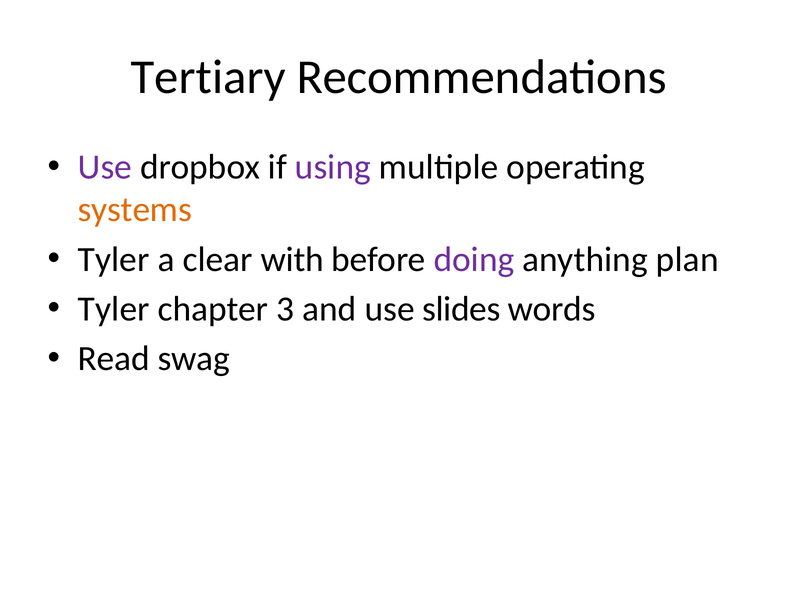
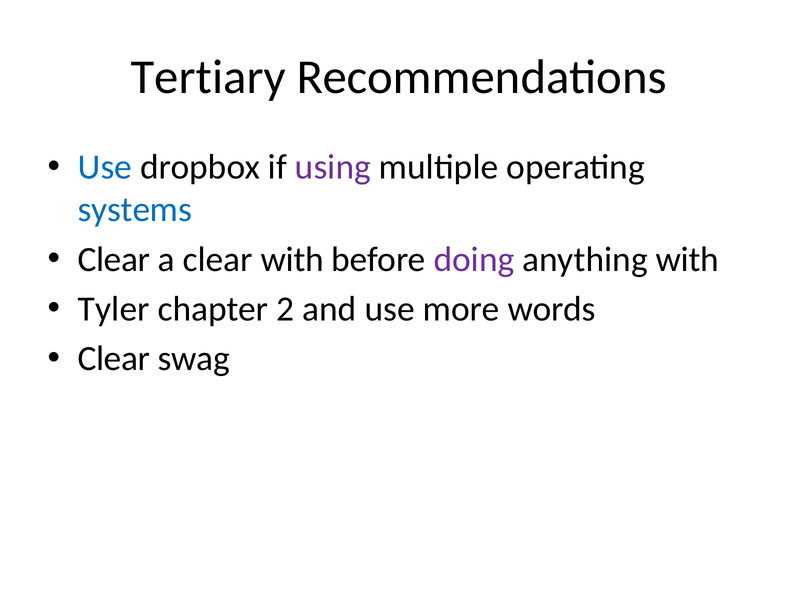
Use at (105, 167) colour: purple -> blue
systems colour: orange -> blue
Tyler at (114, 260): Tyler -> Clear
anything plan: plan -> with
3: 3 -> 2
slides: slides -> more
Read at (114, 359): Read -> Clear
